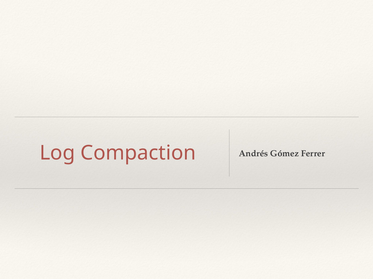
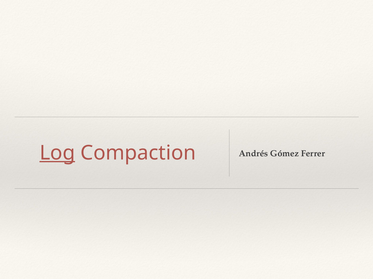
Log underline: none -> present
